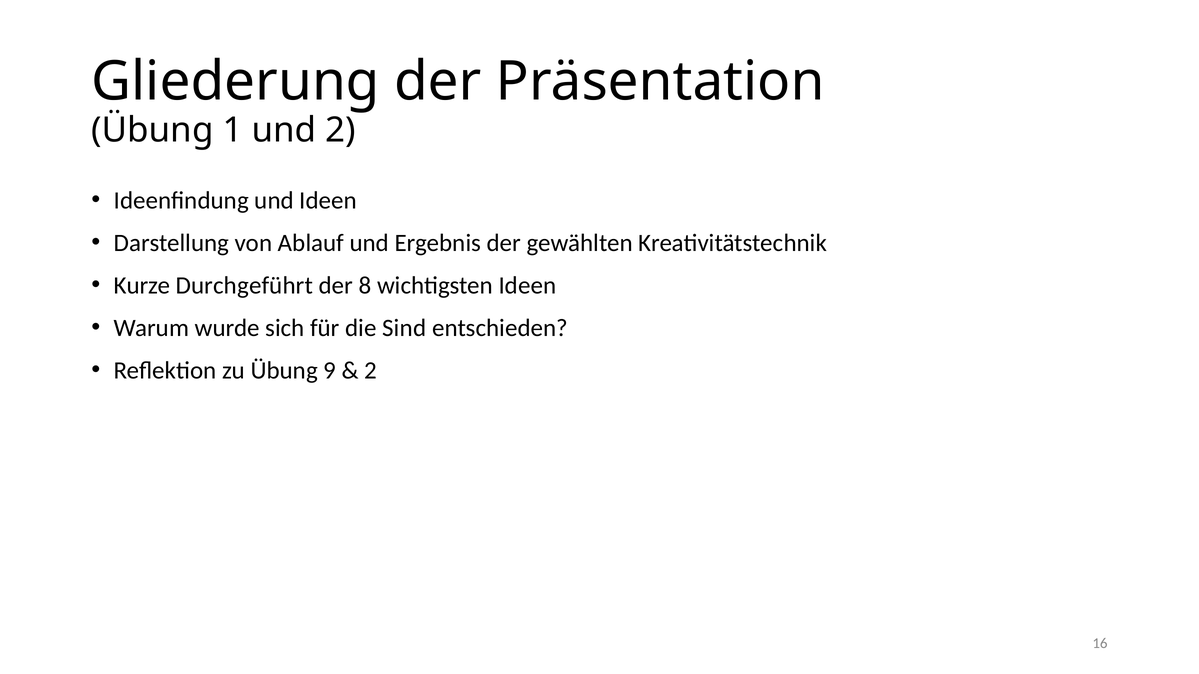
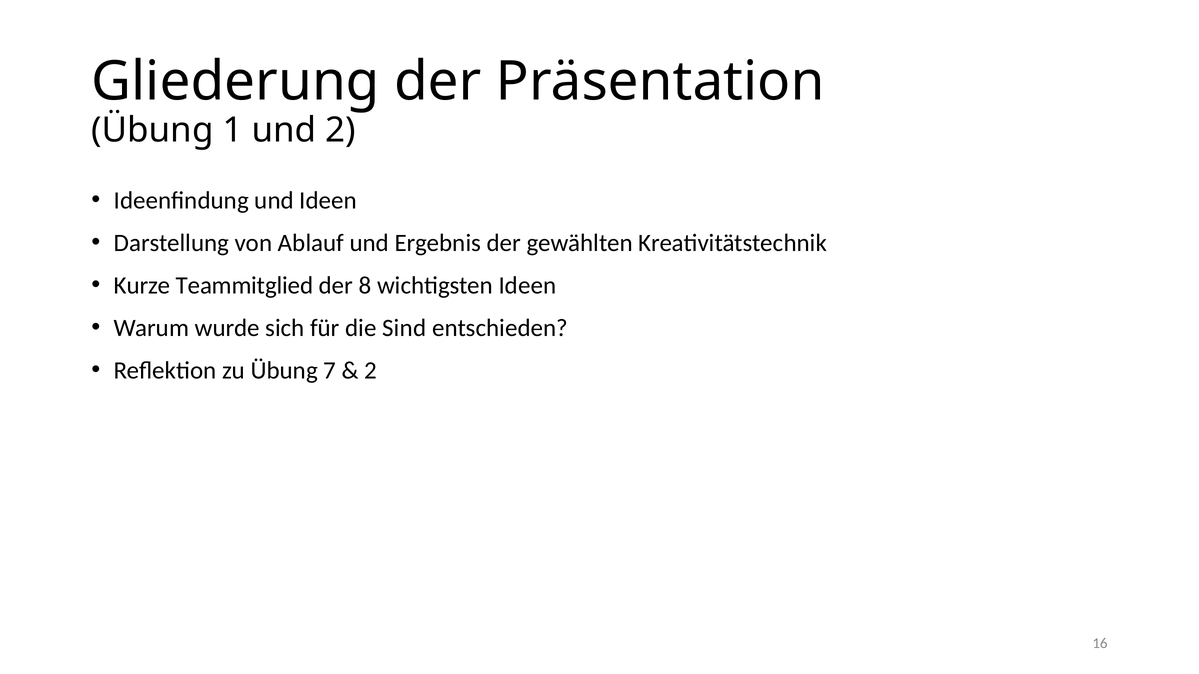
Durchgeführt: Durchgeführt -> Teammitglied
9: 9 -> 7
